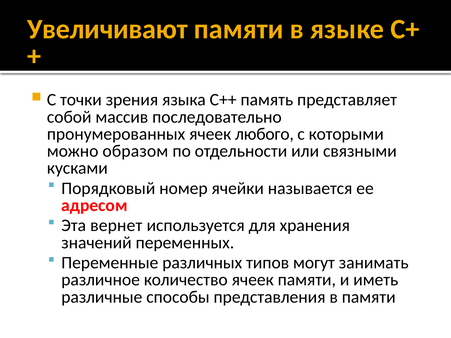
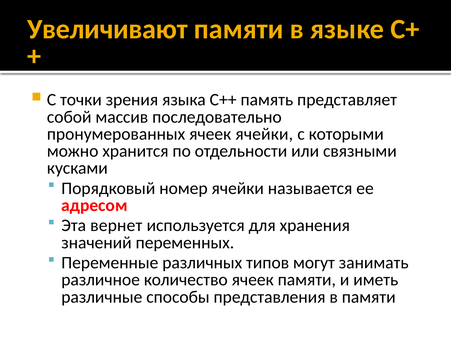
ячеек любого: любого -> ячейки
образом: образом -> хранится
